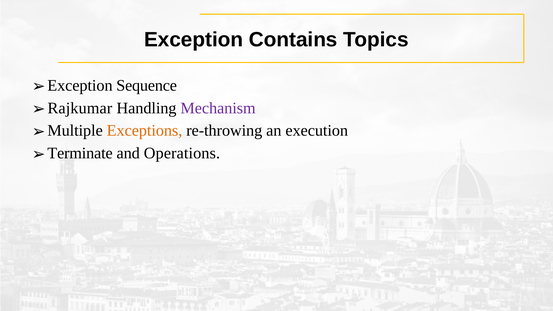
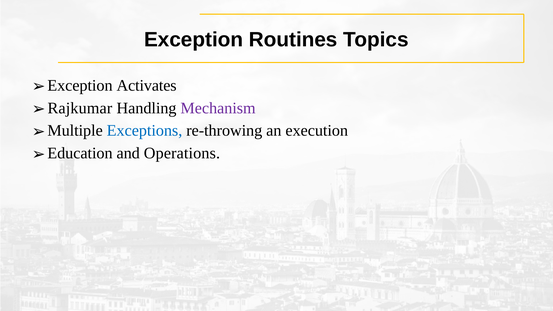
Contains: Contains -> Routines
Sequence: Sequence -> Activates
Exceptions colour: orange -> blue
Terminate: Terminate -> Education
